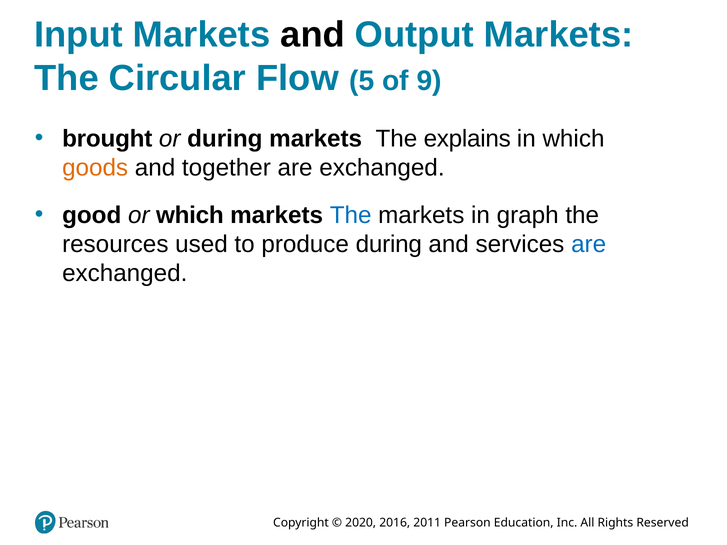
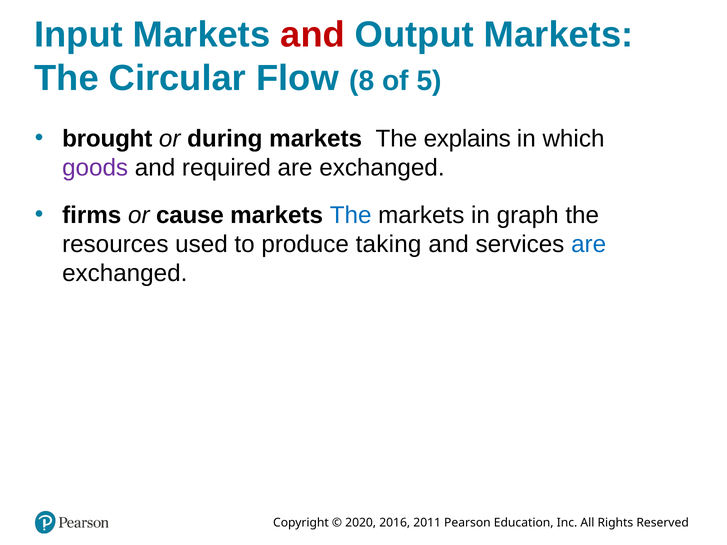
and at (313, 35) colour: black -> red
5: 5 -> 8
9: 9 -> 5
goods colour: orange -> purple
together: together -> required
good: good -> firms
or which: which -> cause
produce during: during -> taking
